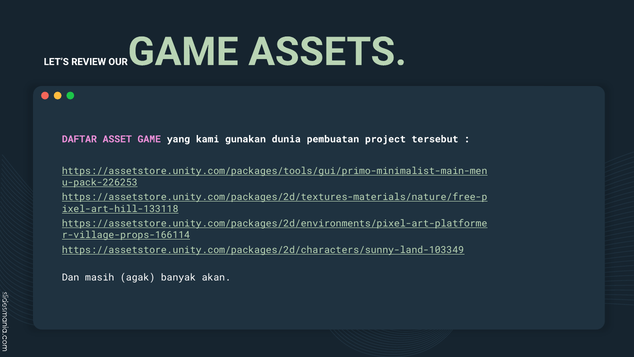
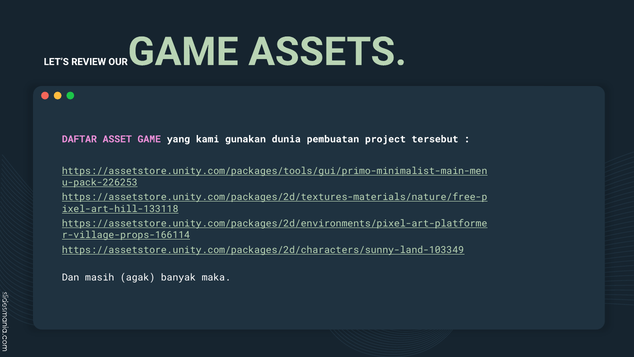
akan: akan -> maka
